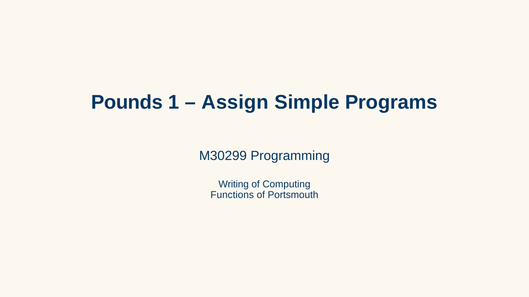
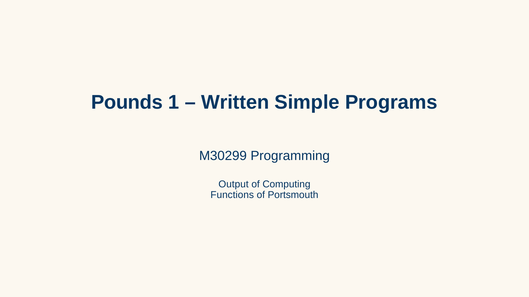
Assign: Assign -> Written
Writing: Writing -> Output
